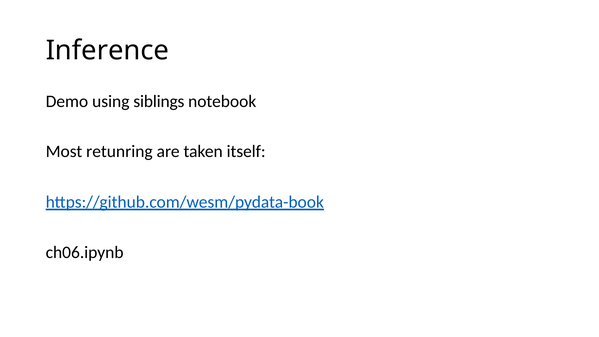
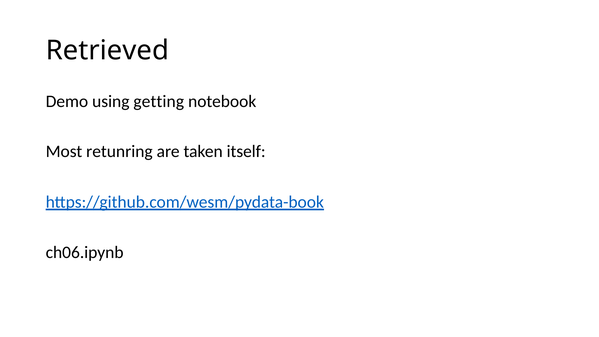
Inference: Inference -> Retrieved
siblings: siblings -> getting
